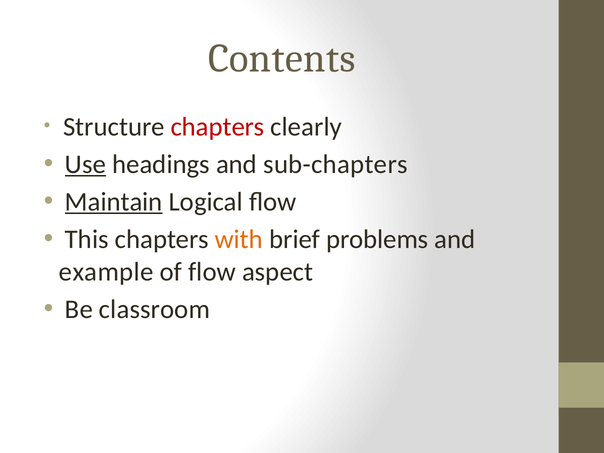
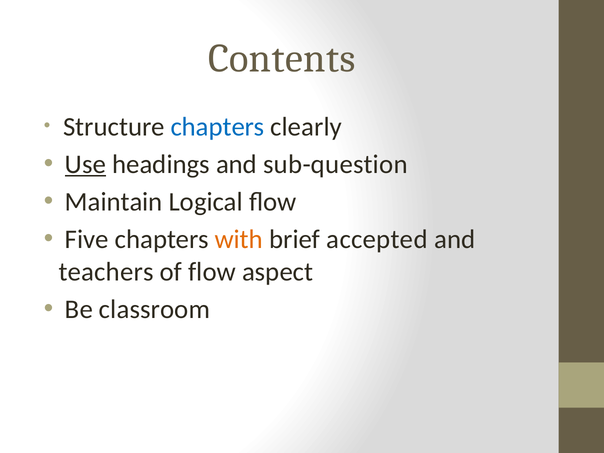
chapters at (218, 127) colour: red -> blue
sub-chapters: sub-chapters -> sub-question
Maintain underline: present -> none
This: This -> Five
problems: problems -> accepted
example: example -> teachers
